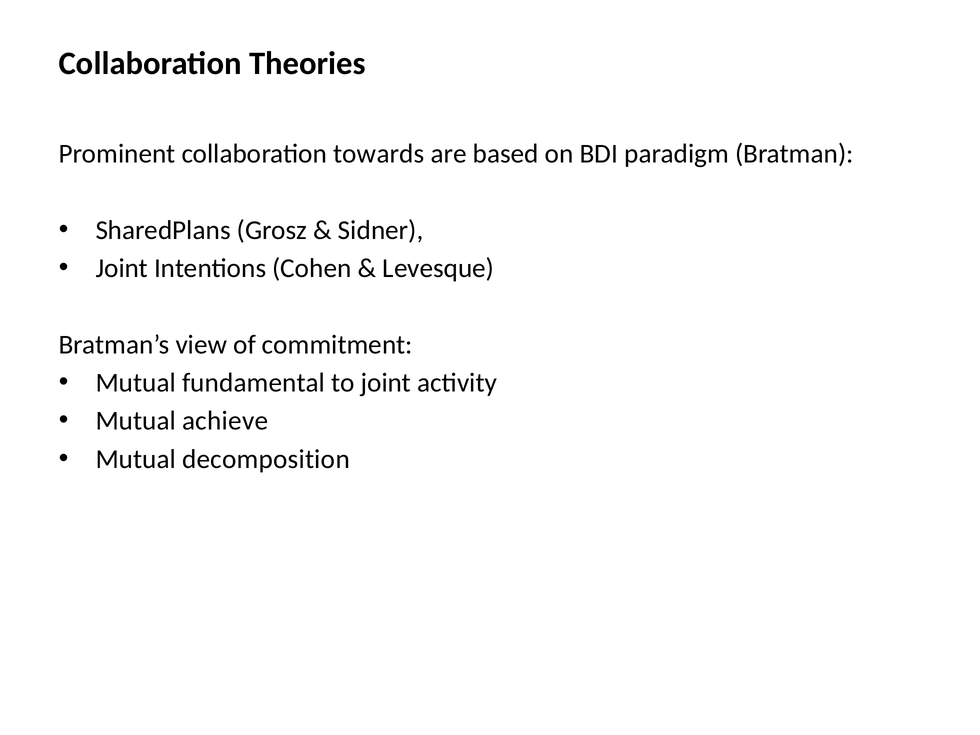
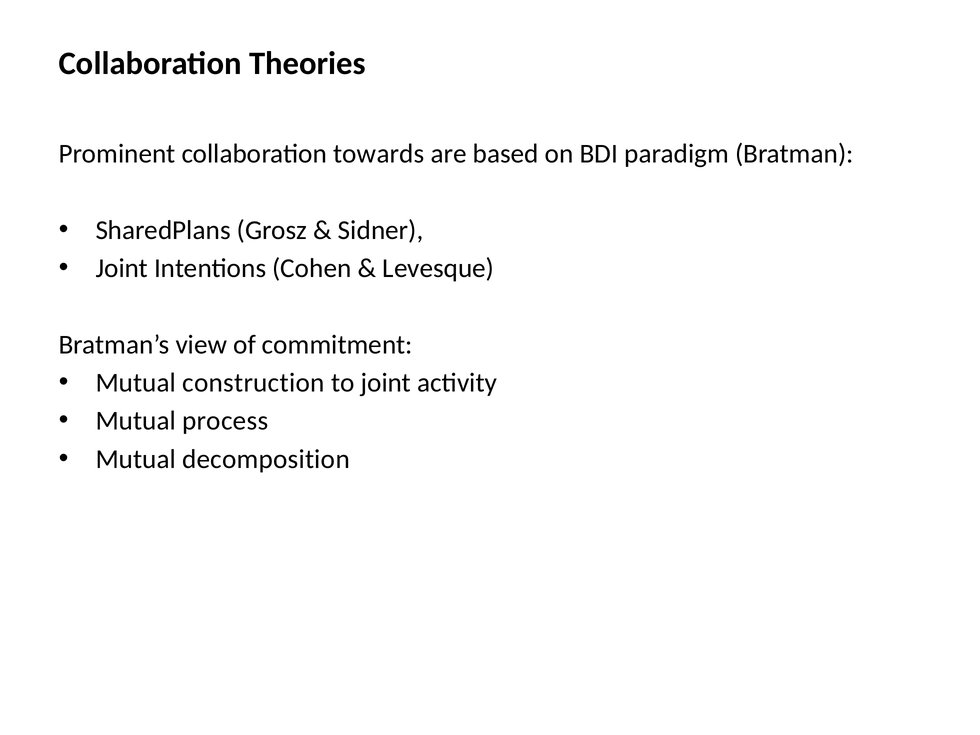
fundamental: fundamental -> construction
achieve: achieve -> process
